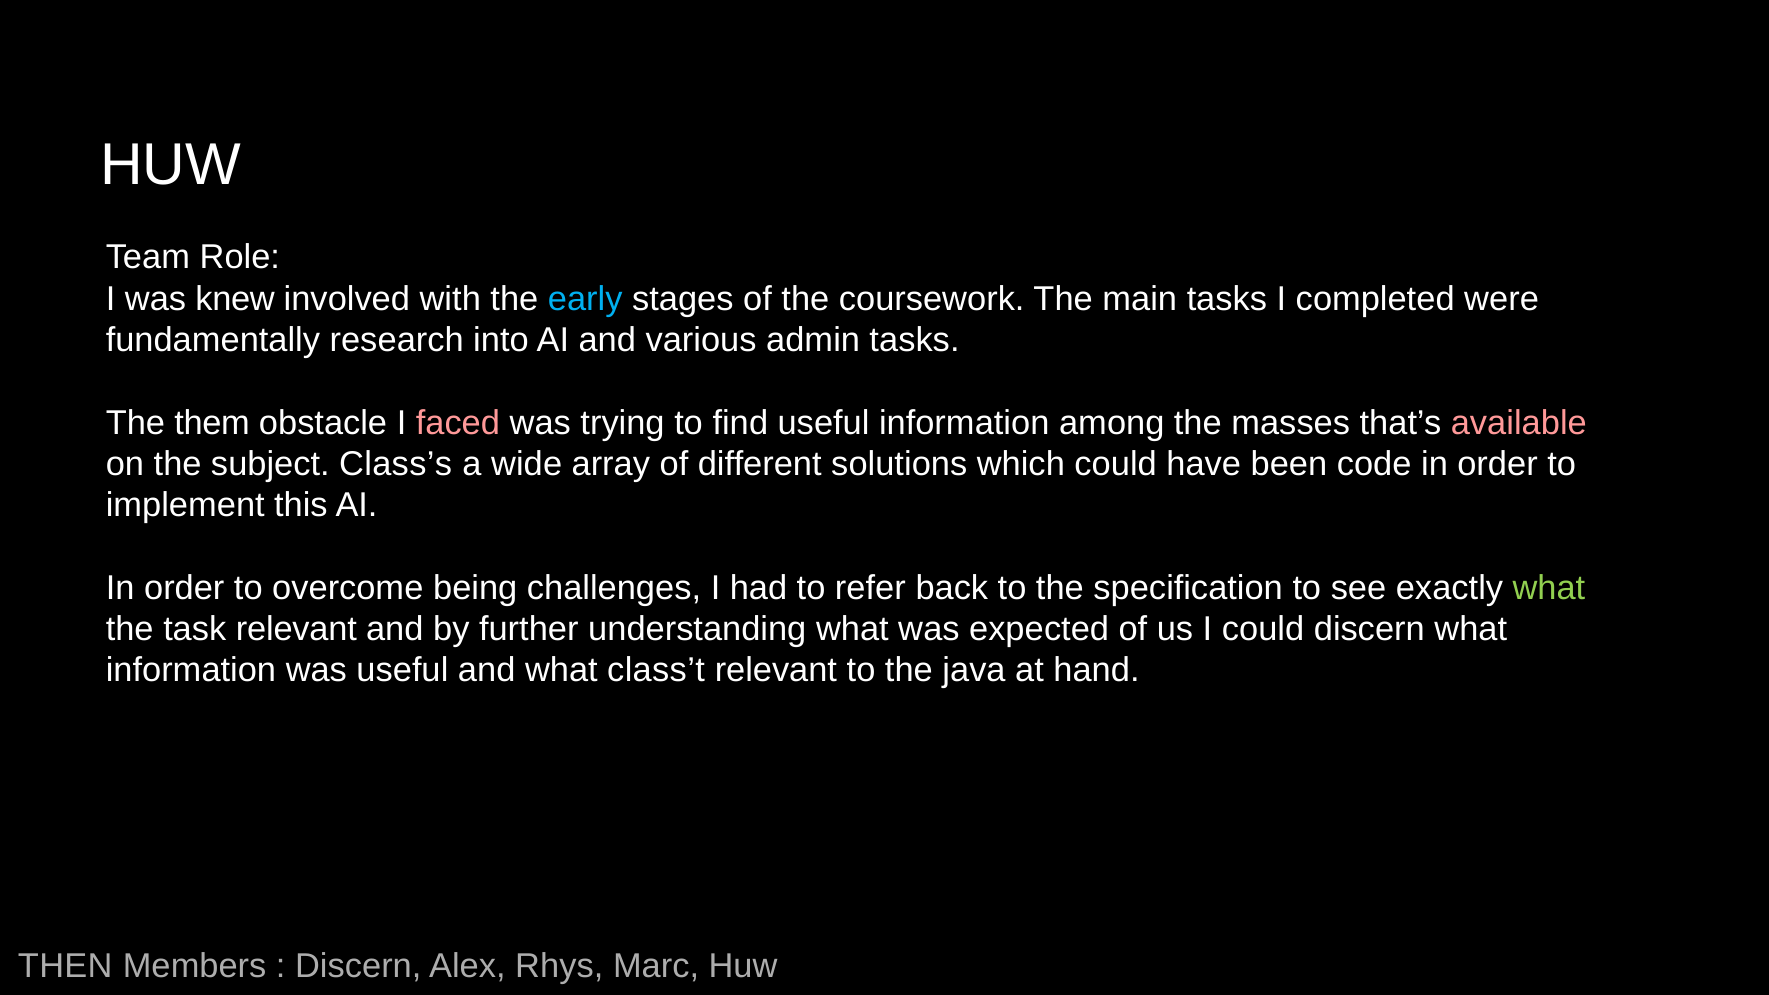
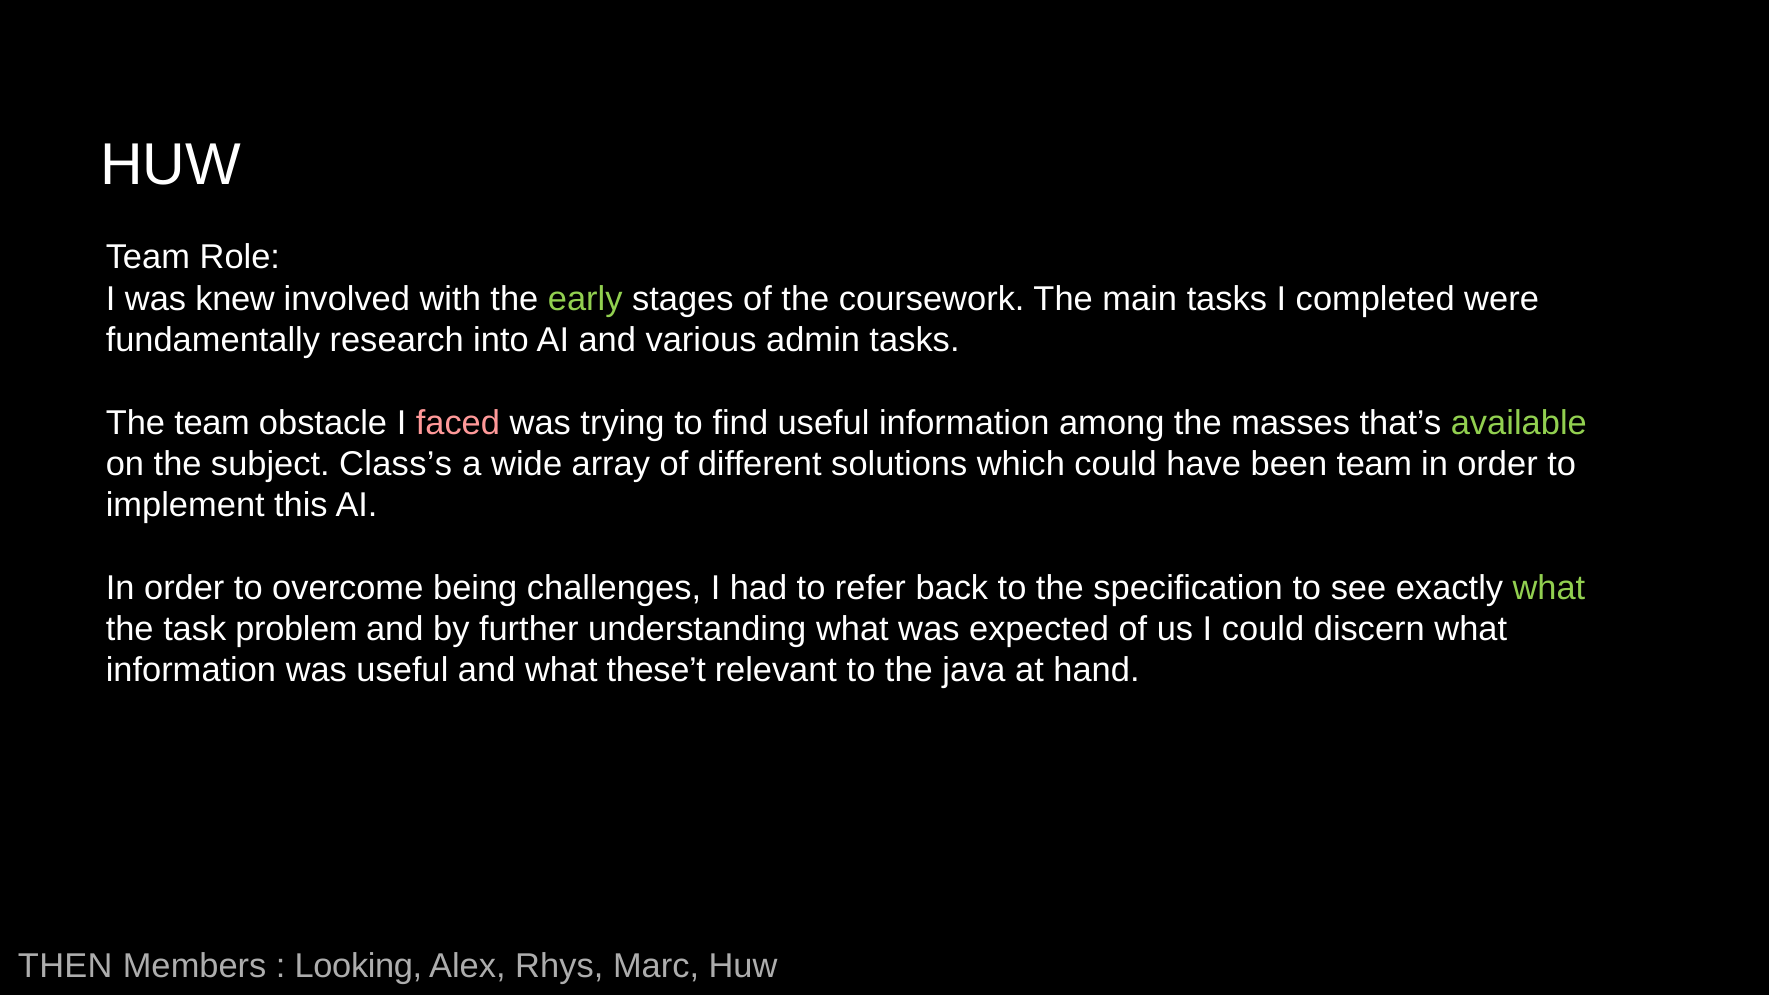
early colour: light blue -> light green
The them: them -> team
available colour: pink -> light green
been code: code -> team
task relevant: relevant -> problem
class’t: class’t -> these’t
Discern at (358, 966): Discern -> Looking
